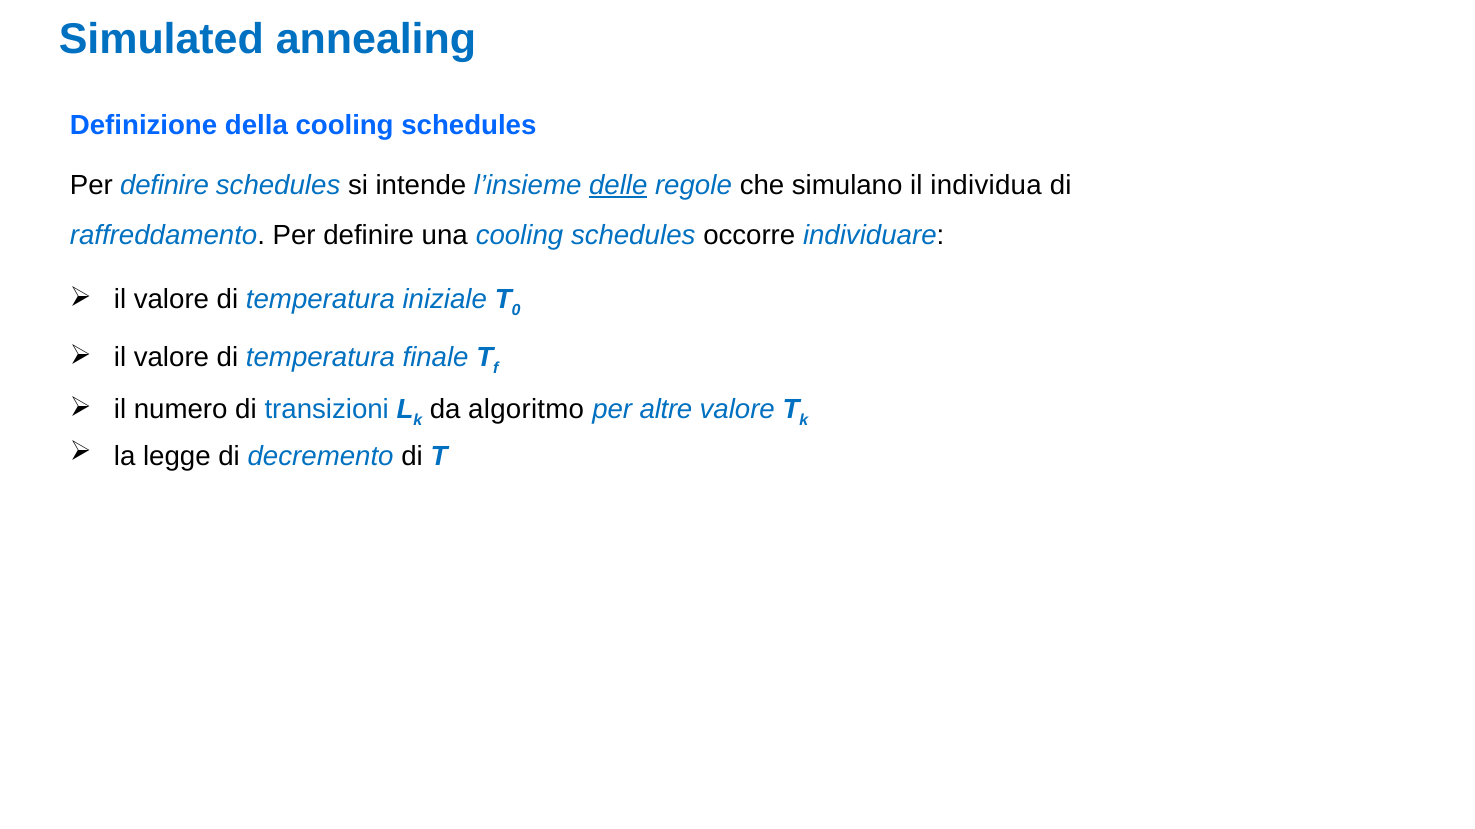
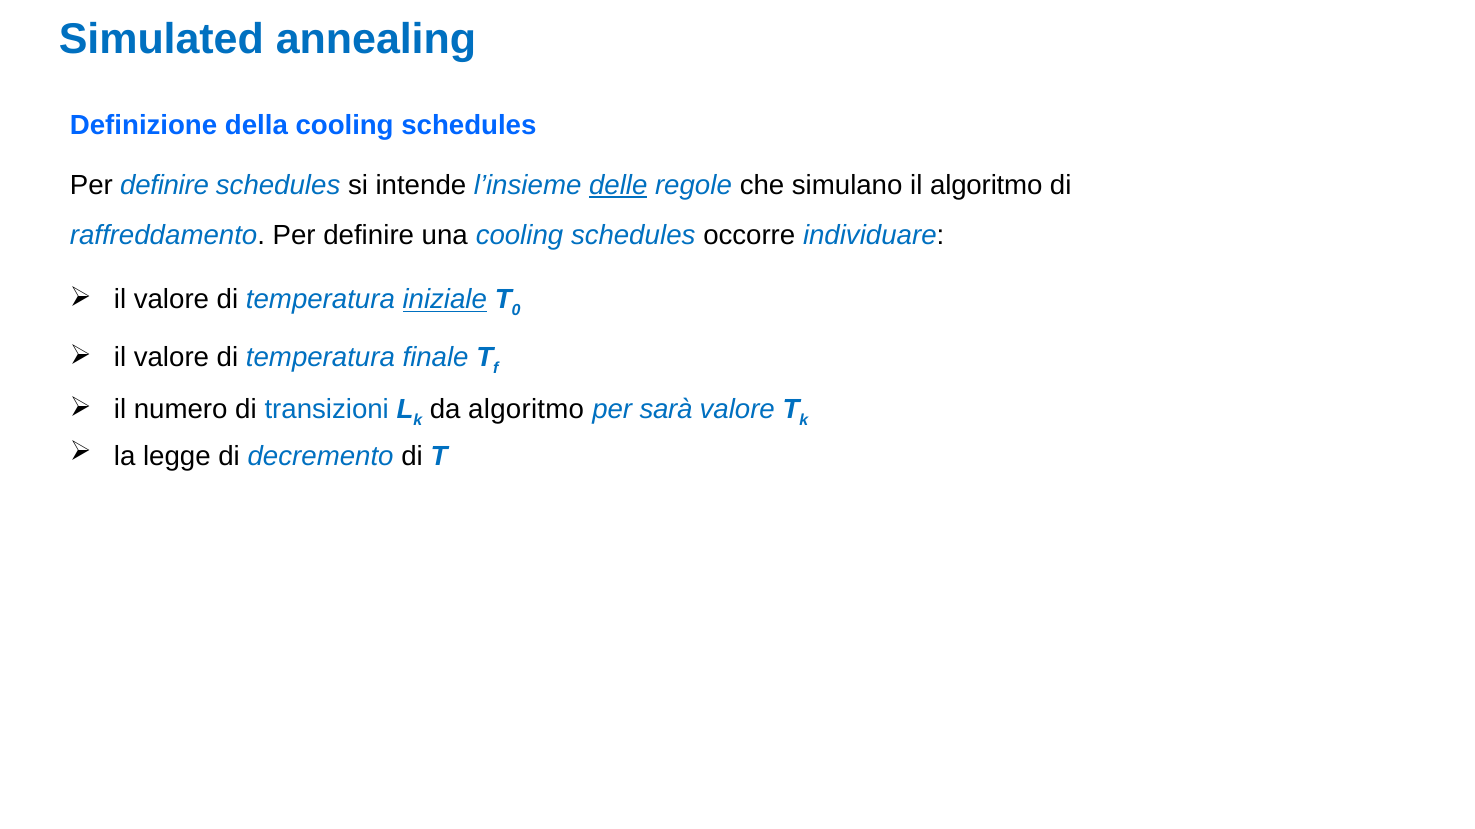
il individua: individua -> algoritmo
iniziale underline: none -> present
altre: altre -> sarà
